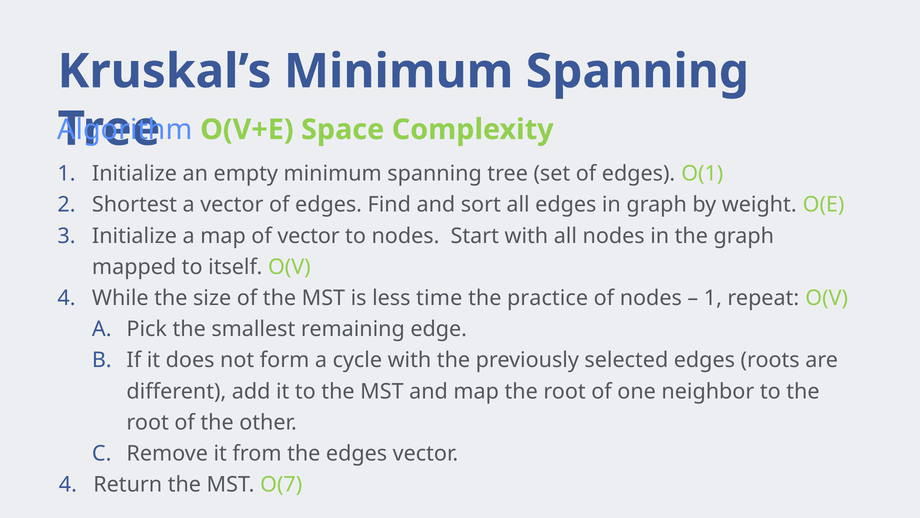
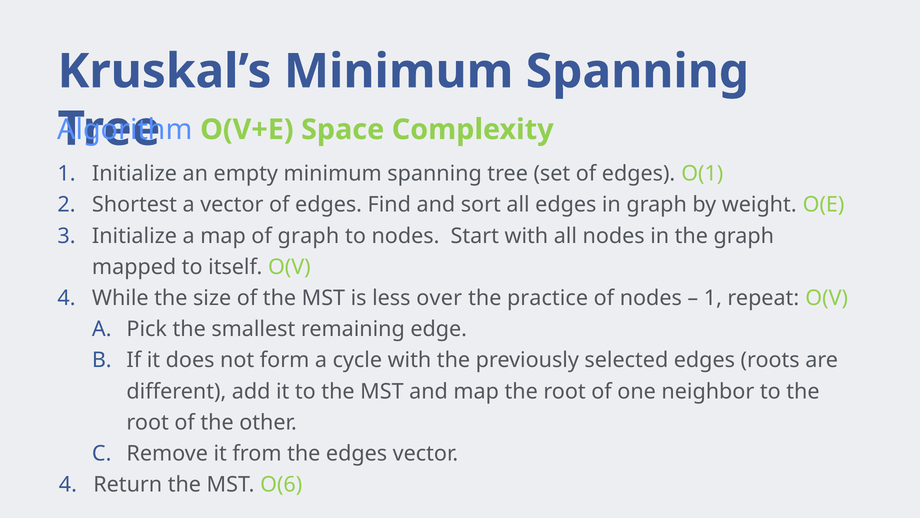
of vector: vector -> graph
time: time -> over
O(7: O(7 -> O(6
